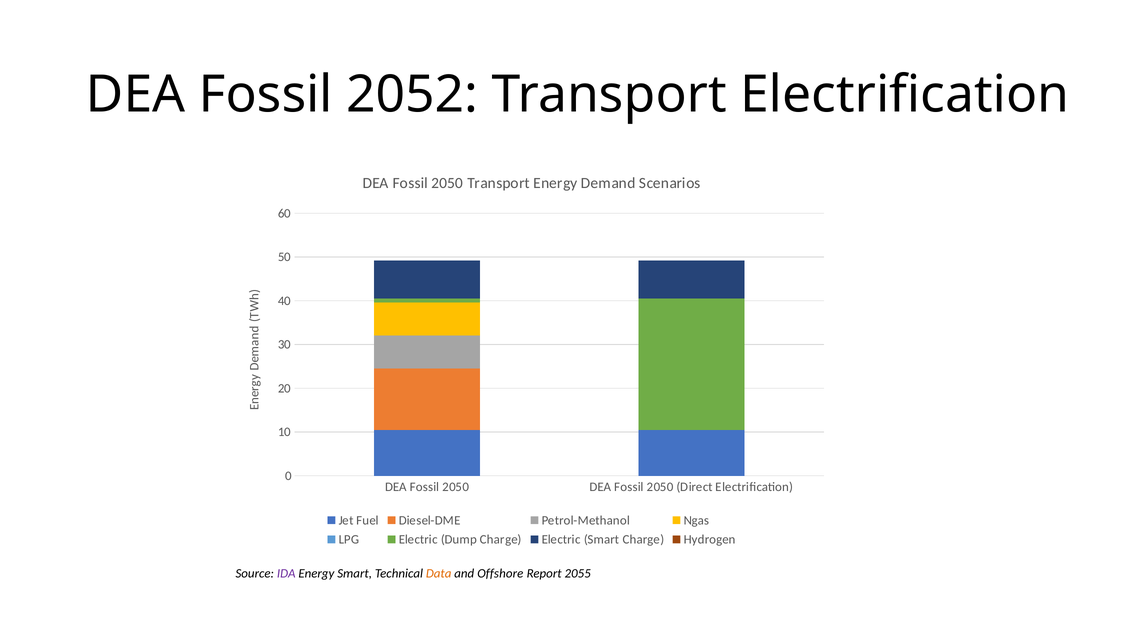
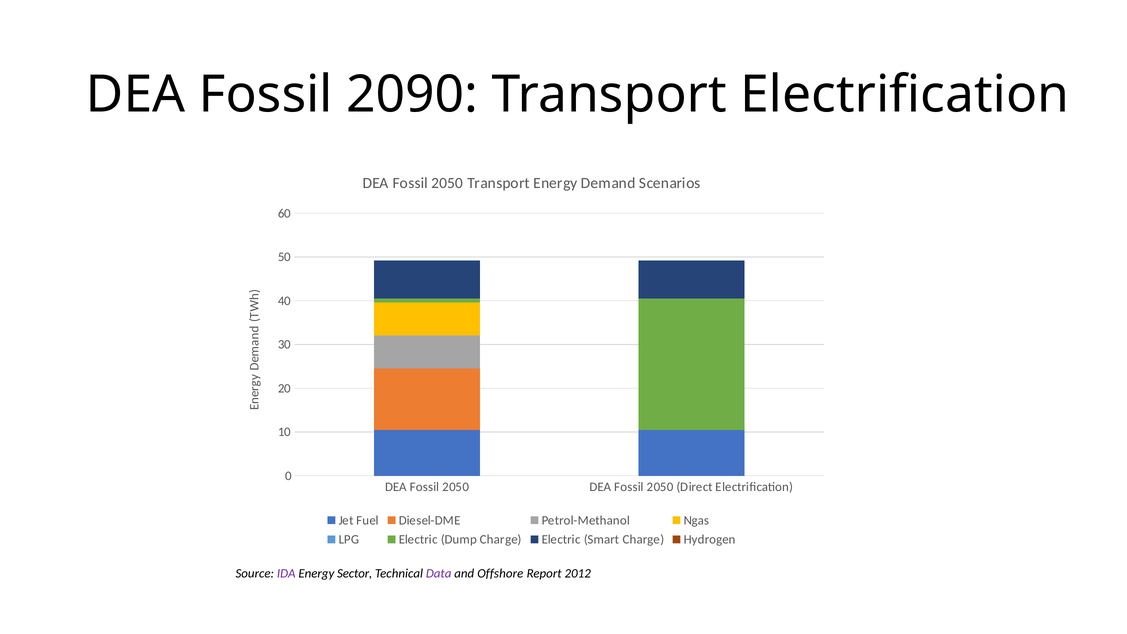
2052: 2052 -> 2090
Energy Smart: Smart -> Sector
Data colour: orange -> purple
2055: 2055 -> 2012
